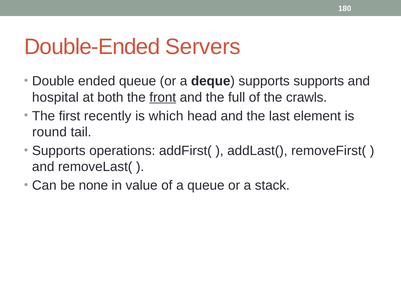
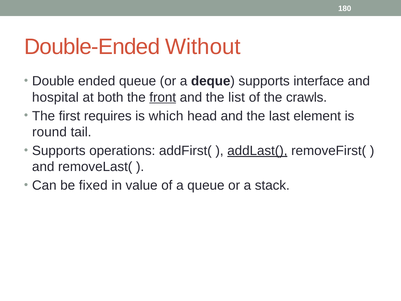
Servers: Servers -> Without
supports supports: supports -> interface
full: full -> list
recently: recently -> requires
addLast( underline: none -> present
none: none -> fixed
